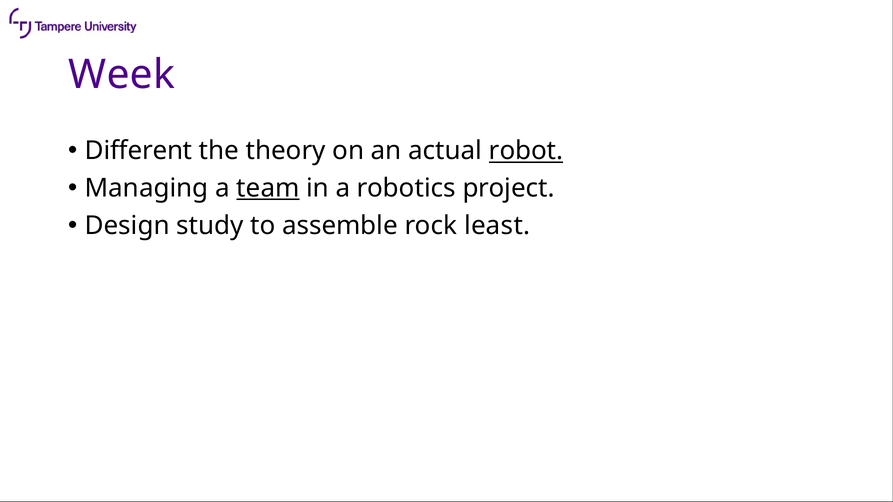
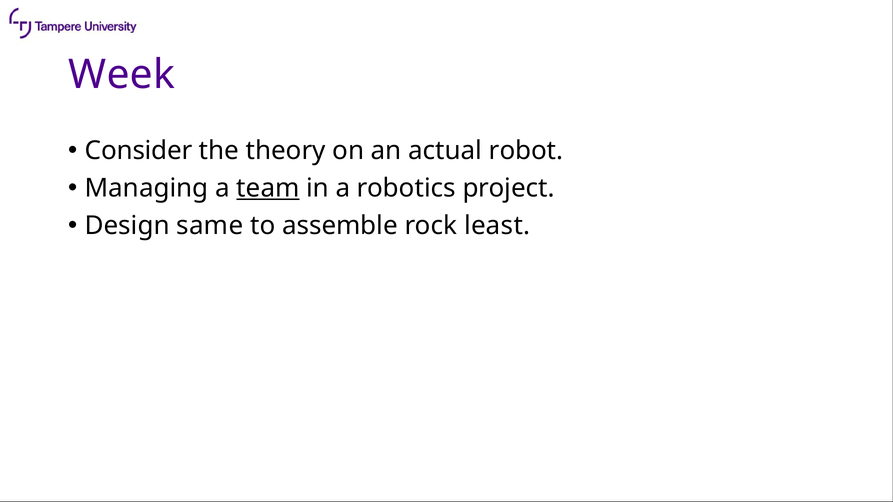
Different: Different -> Consider
robot underline: present -> none
study: study -> same
